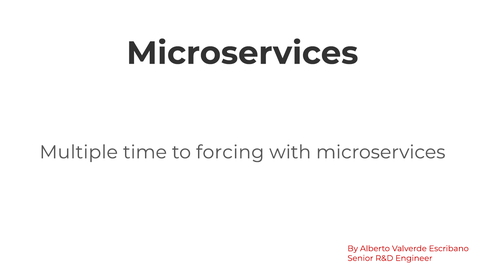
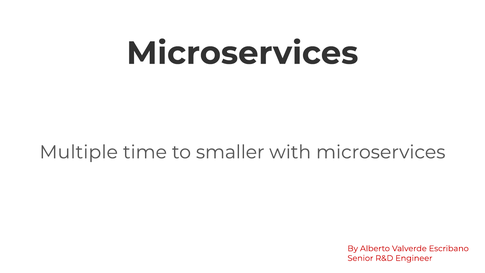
forcing: forcing -> smaller
